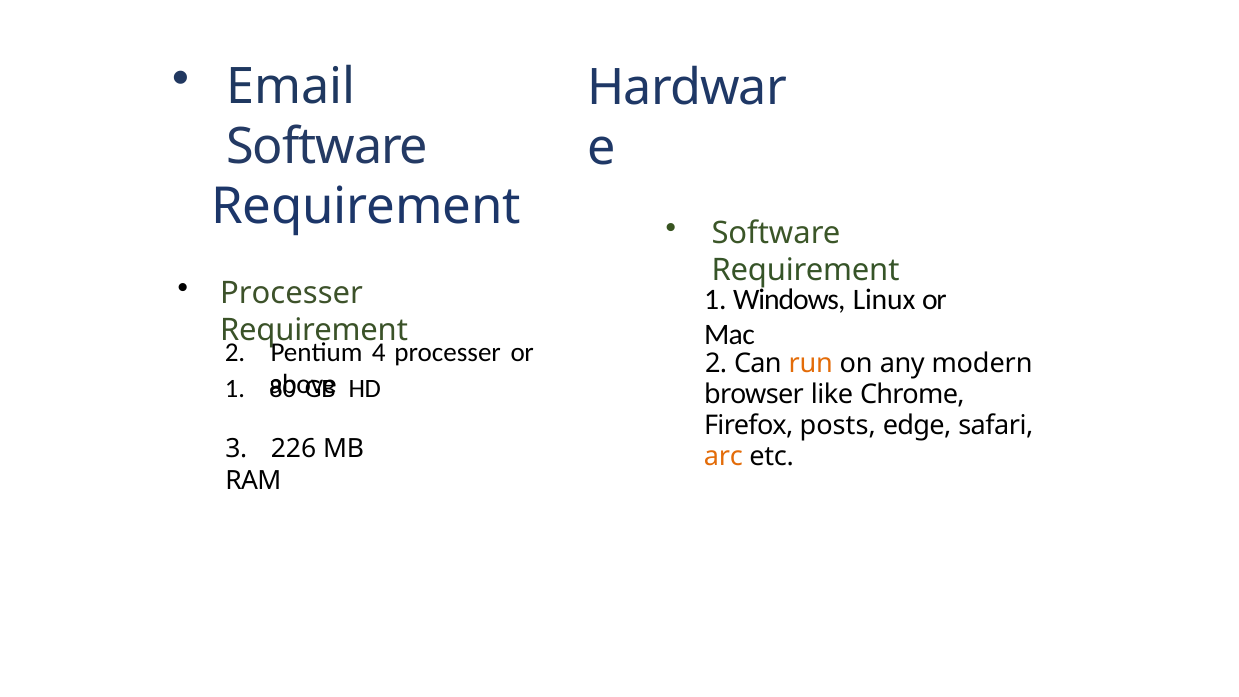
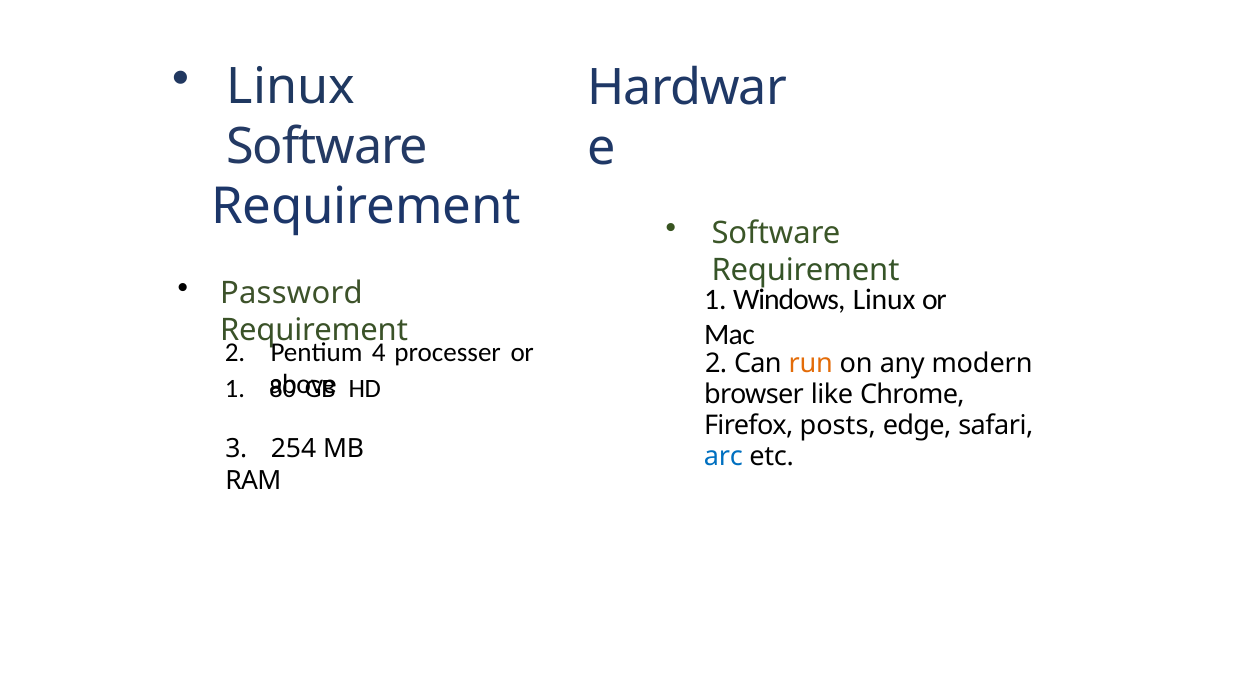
Email at (291, 87): Email -> Linux
Processer at (292, 293): Processer -> Password
226: 226 -> 254
arc colour: orange -> blue
